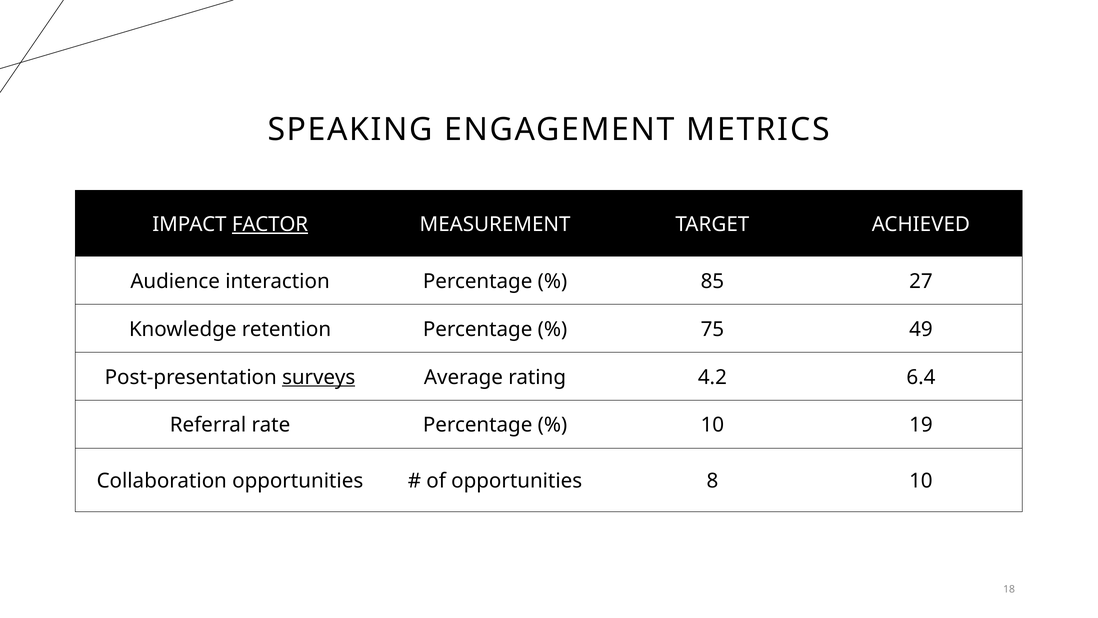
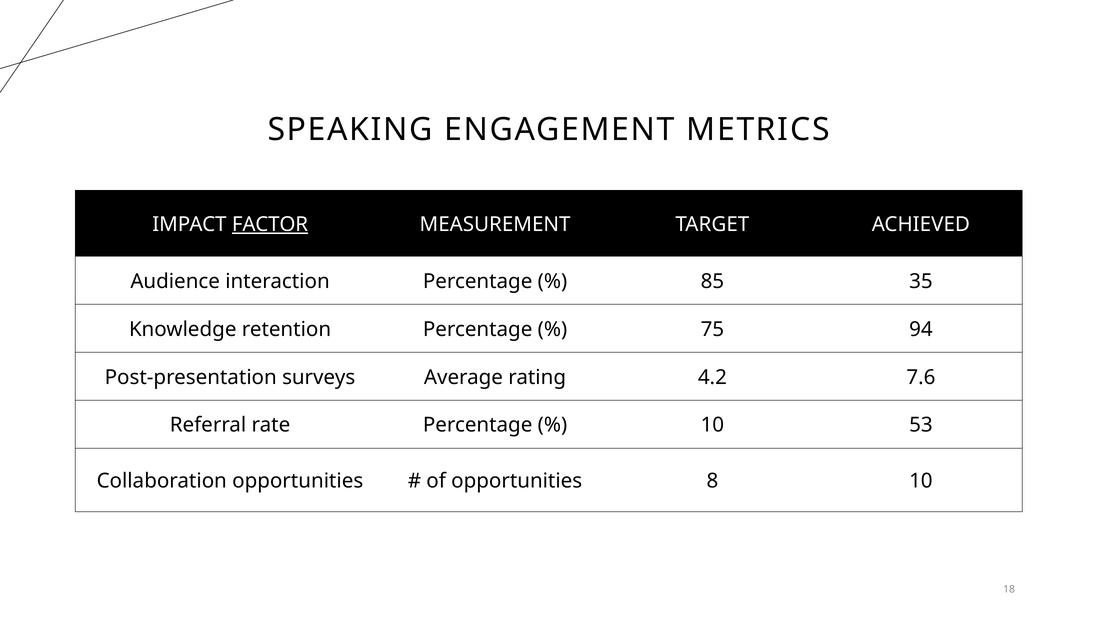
27: 27 -> 35
49: 49 -> 94
surveys underline: present -> none
6.4: 6.4 -> 7.6
19: 19 -> 53
